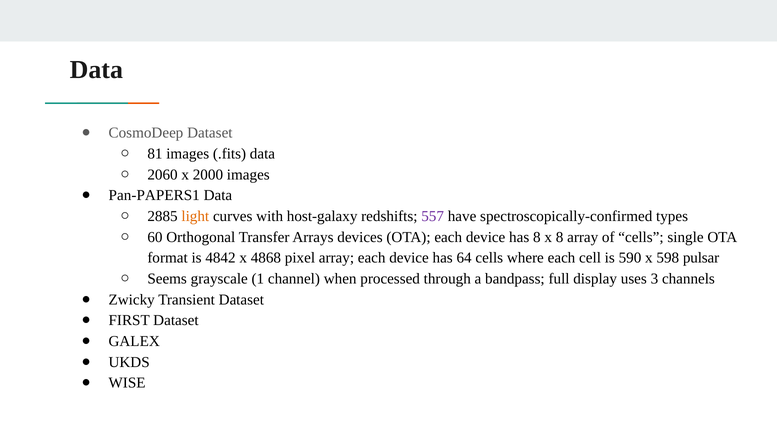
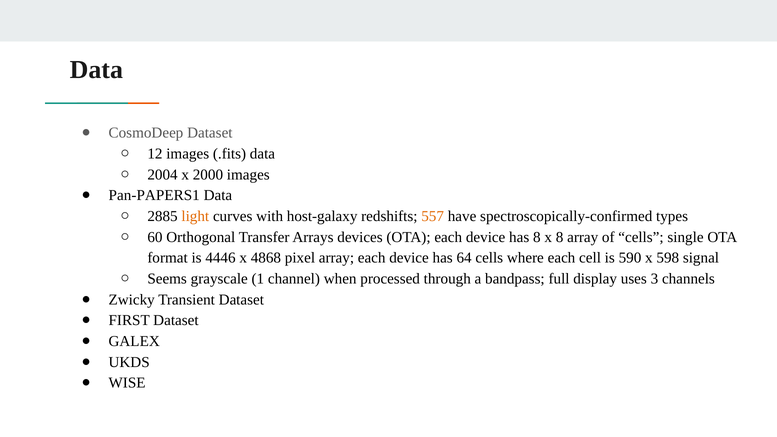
81: 81 -> 12
2060: 2060 -> 2004
557 colour: purple -> orange
4842: 4842 -> 4446
pulsar: pulsar -> signal
